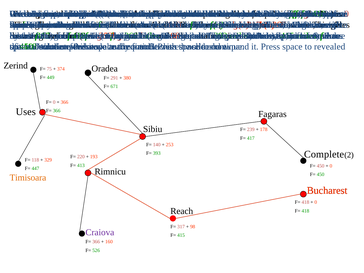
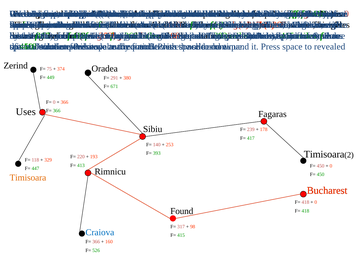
Complete at (324, 154): Complete -> Timisoara
Reach at (182, 211): Reach -> Found
Craiova colour: purple -> blue
